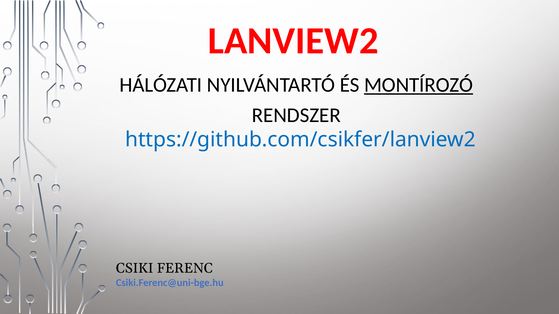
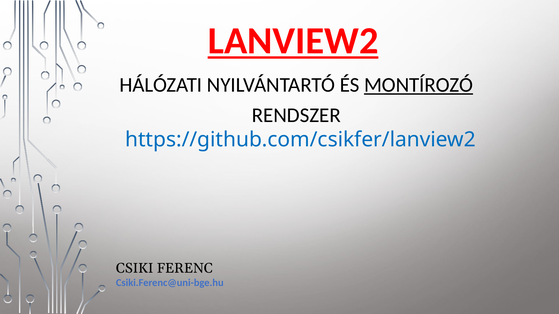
LANVIEW2 underline: none -> present
